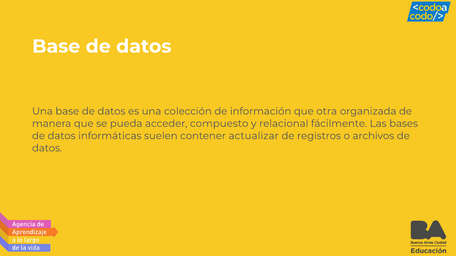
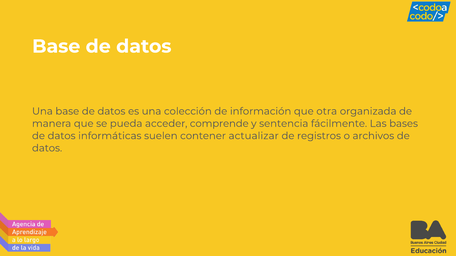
compuesto: compuesto -> comprende
relacional: relacional -> sentencia
